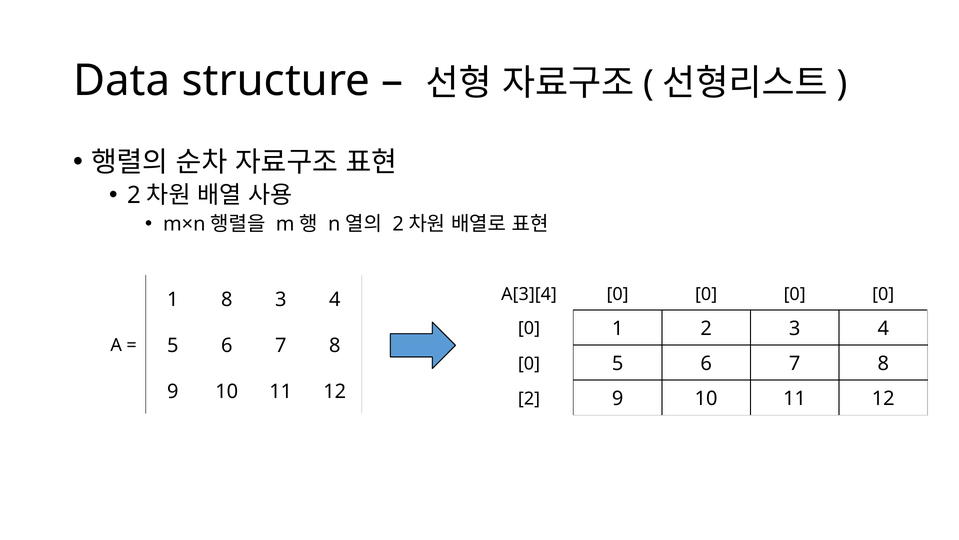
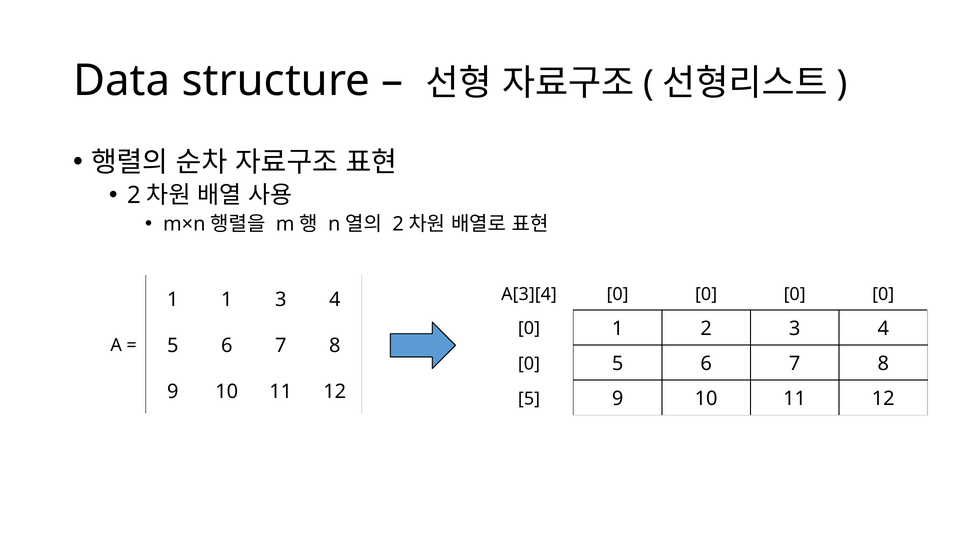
1 8: 8 -> 1
2 at (529, 398): 2 -> 5
